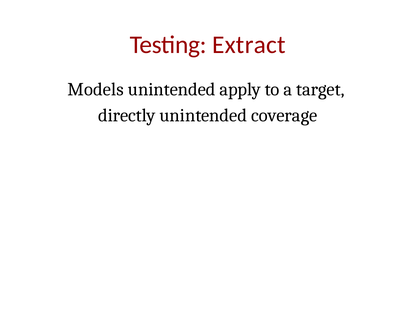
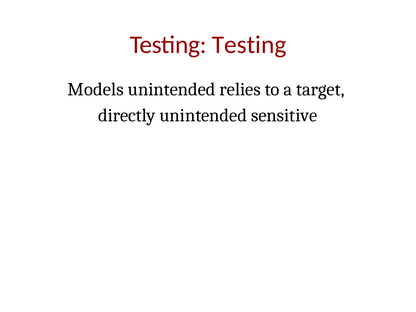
Testing Extract: Extract -> Testing
apply: apply -> relies
coverage: coverage -> sensitive
